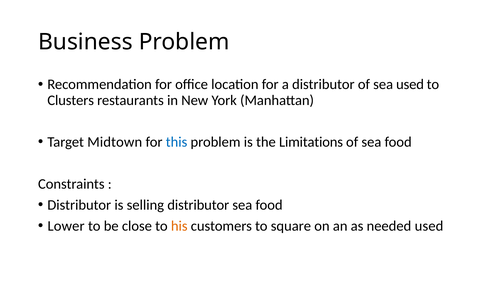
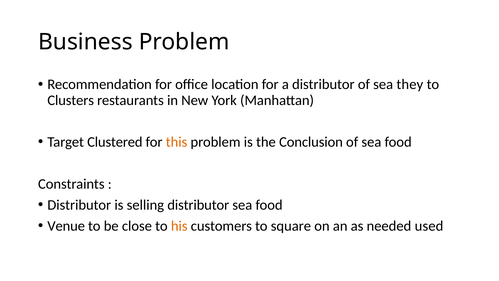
sea used: used -> they
Midtown: Midtown -> Clustered
this colour: blue -> orange
Limitations: Limitations -> Conclusion
Lower: Lower -> Venue
